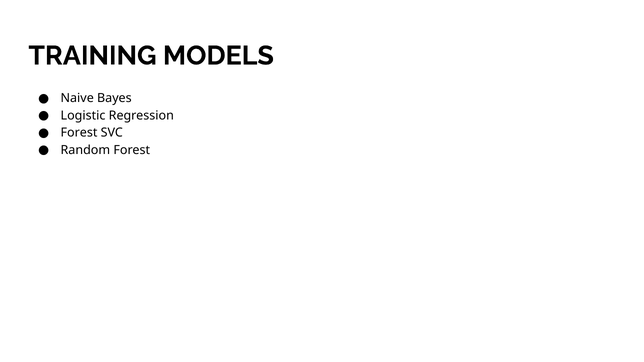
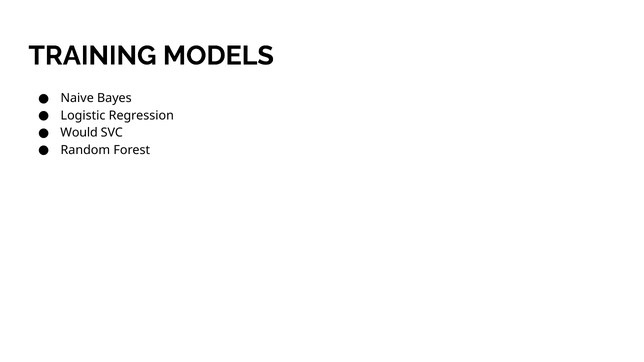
Forest at (79, 133): Forest -> Would
